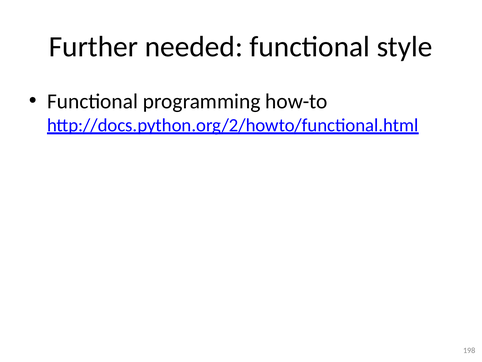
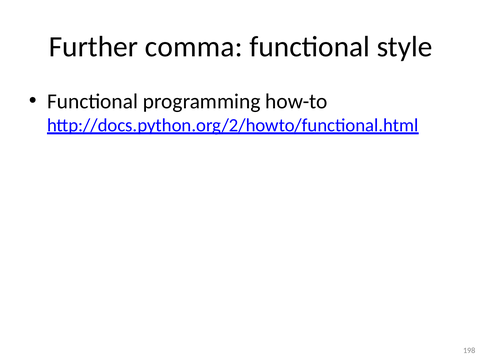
needed: needed -> comma
